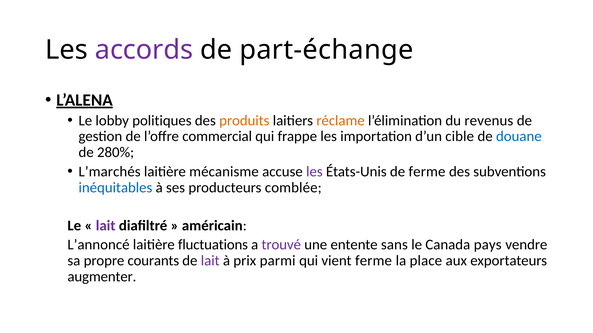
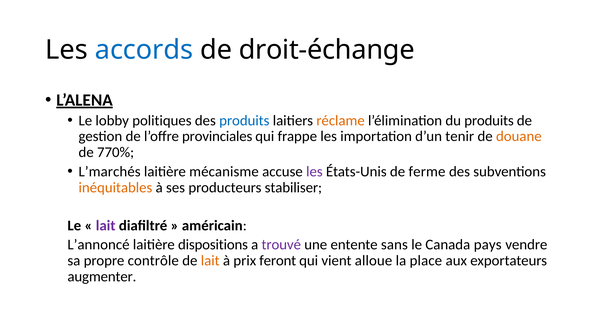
accords colour: purple -> blue
part-échange: part-échange -> droit-échange
produits at (244, 121) colour: orange -> blue
du revenus: revenus -> produits
commercial: commercial -> provinciales
cible: cible -> tenir
douane colour: blue -> orange
280%: 280% -> 770%
inéquitables colour: blue -> orange
comblée: comblée -> stabiliser
fluctuations: fluctuations -> dispositions
courants: courants -> contrôle
lait at (210, 261) colour: purple -> orange
parmi: parmi -> feront
vient ferme: ferme -> alloue
